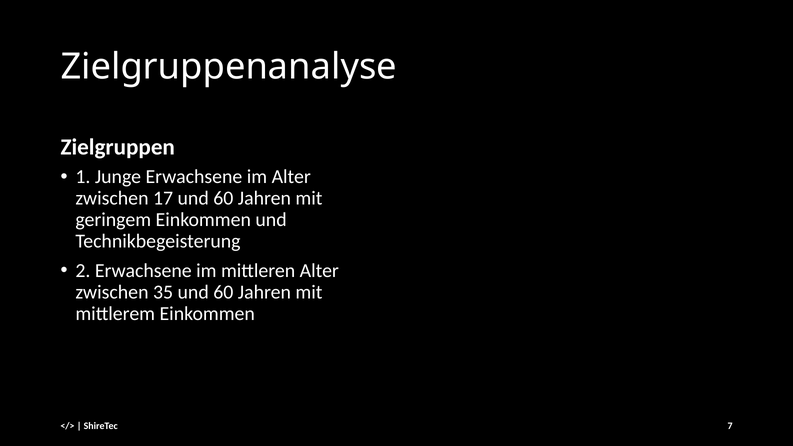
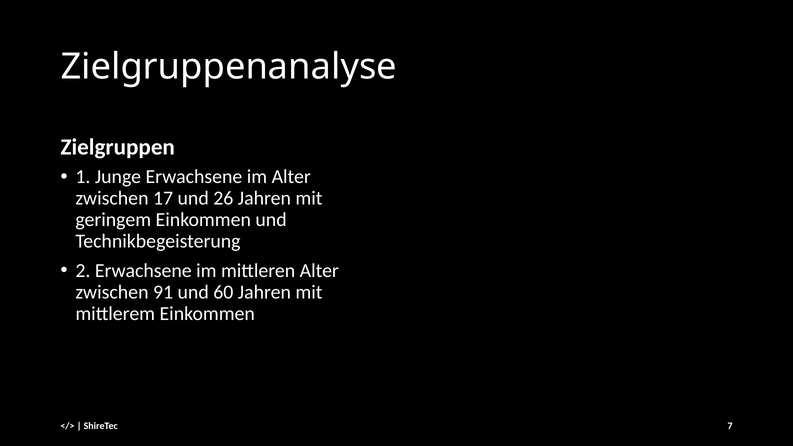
17 und 60: 60 -> 26
35: 35 -> 91
